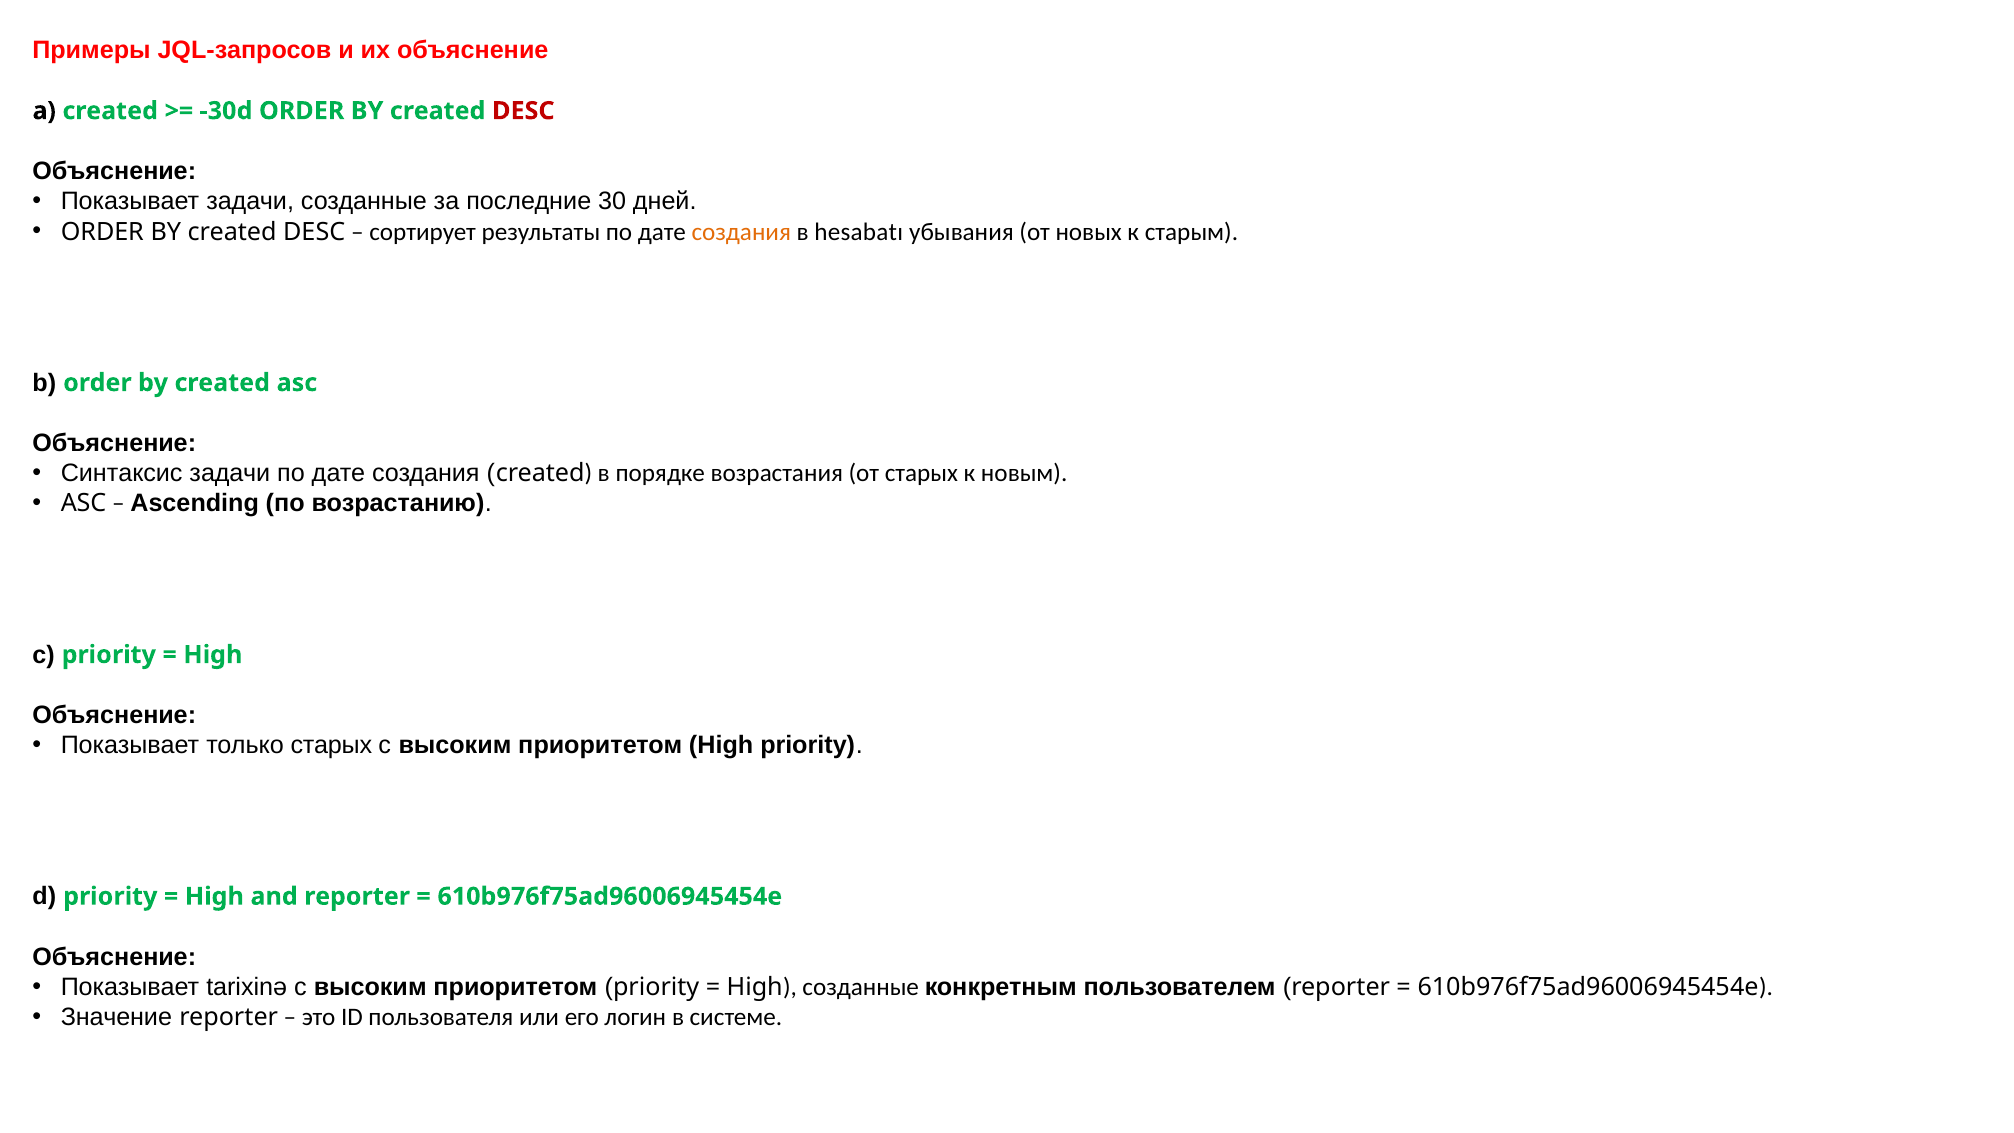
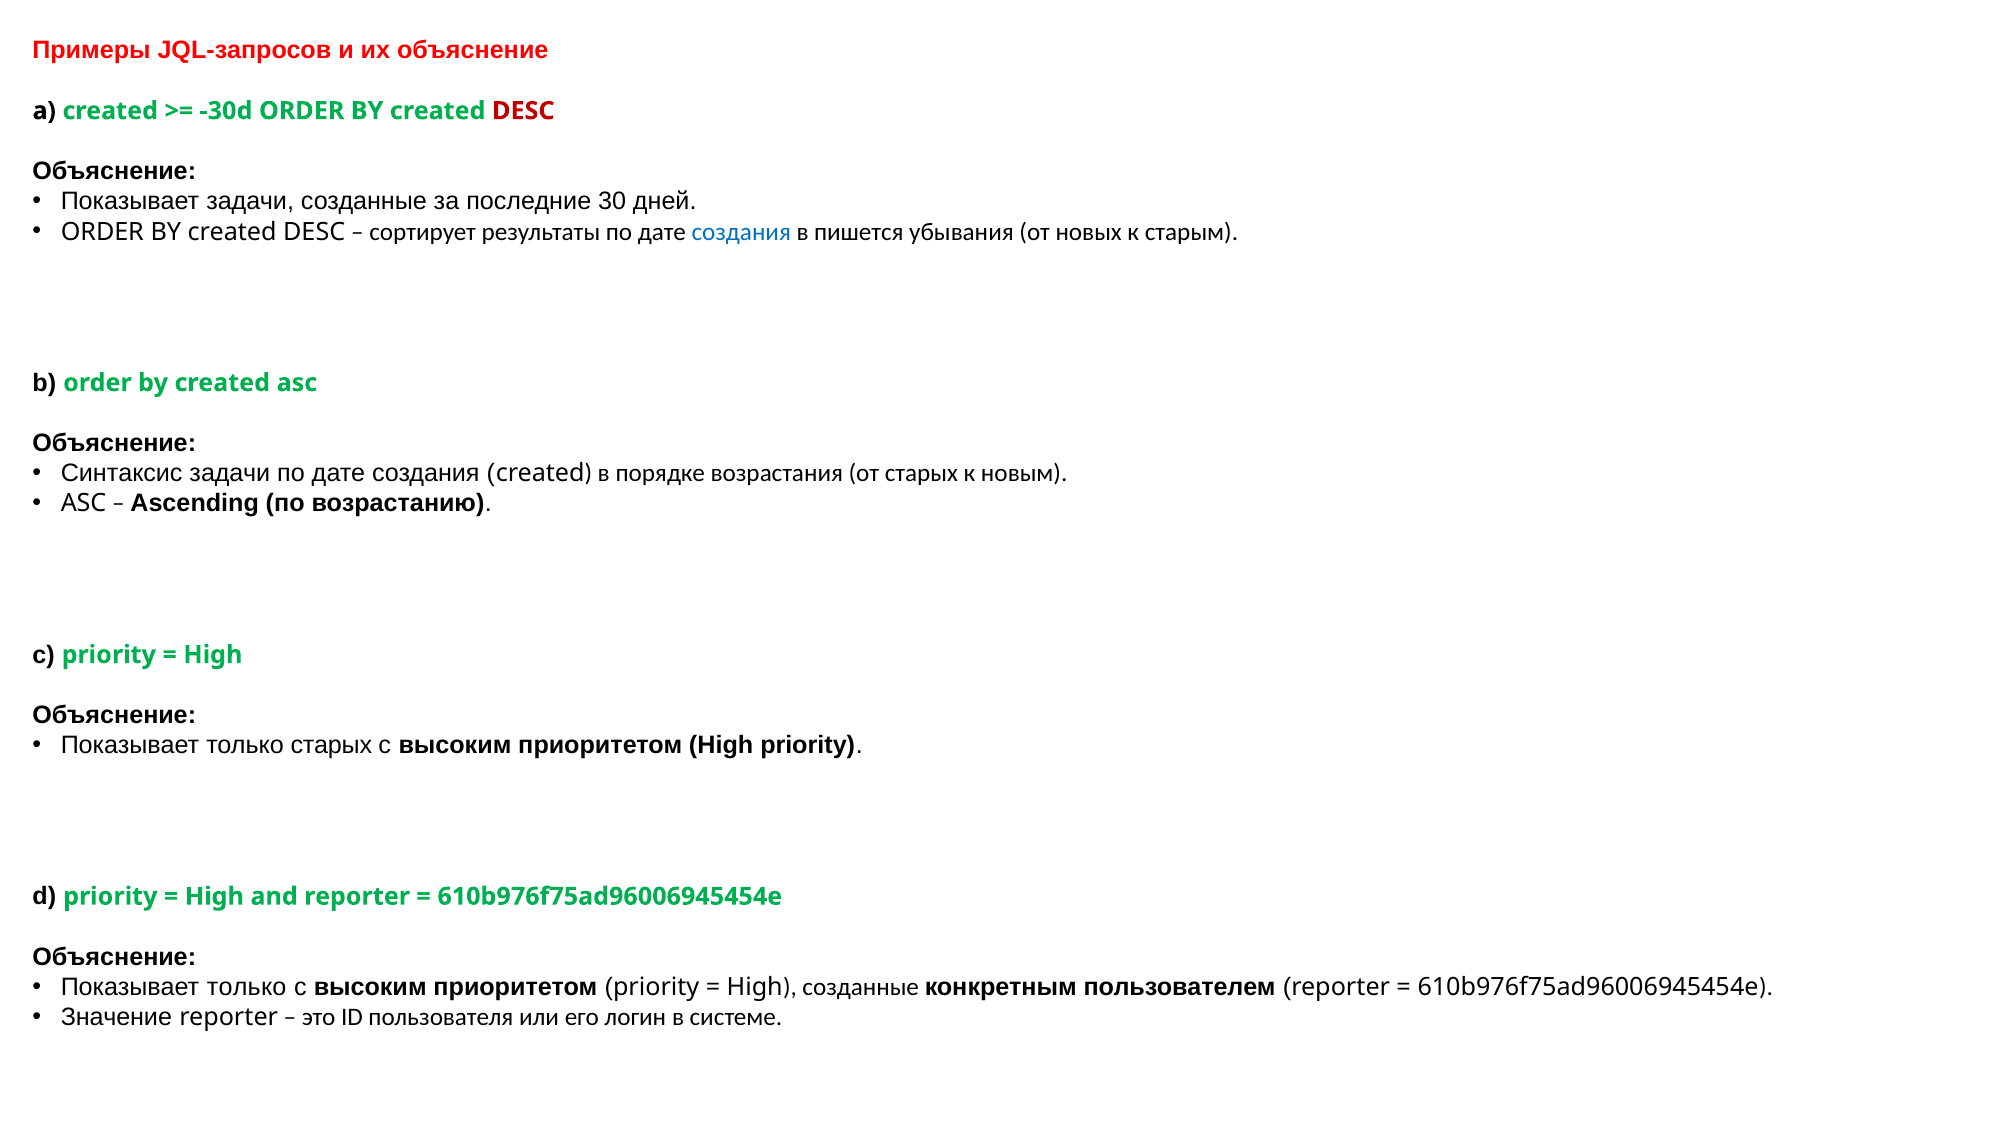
создания at (741, 232) colour: orange -> blue
hesabatı: hesabatı -> пишется
tarixinə at (247, 987): tarixinə -> только
